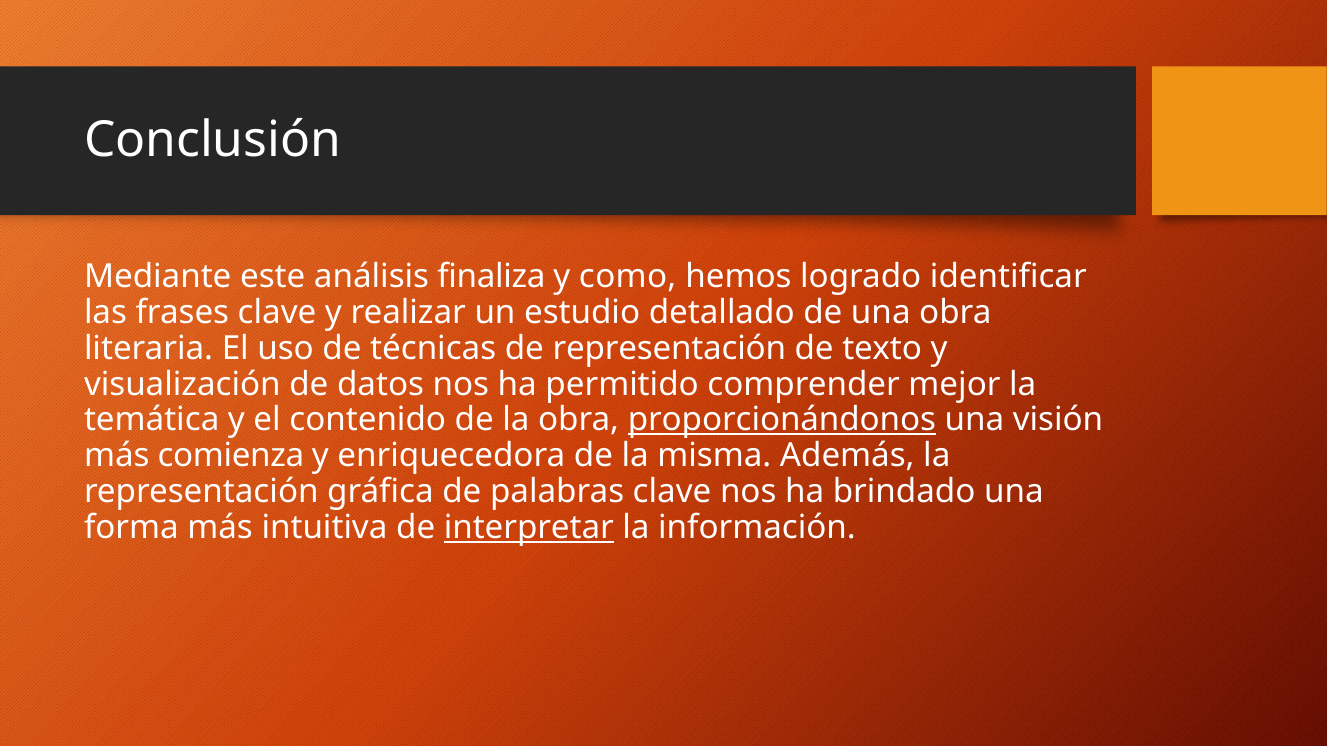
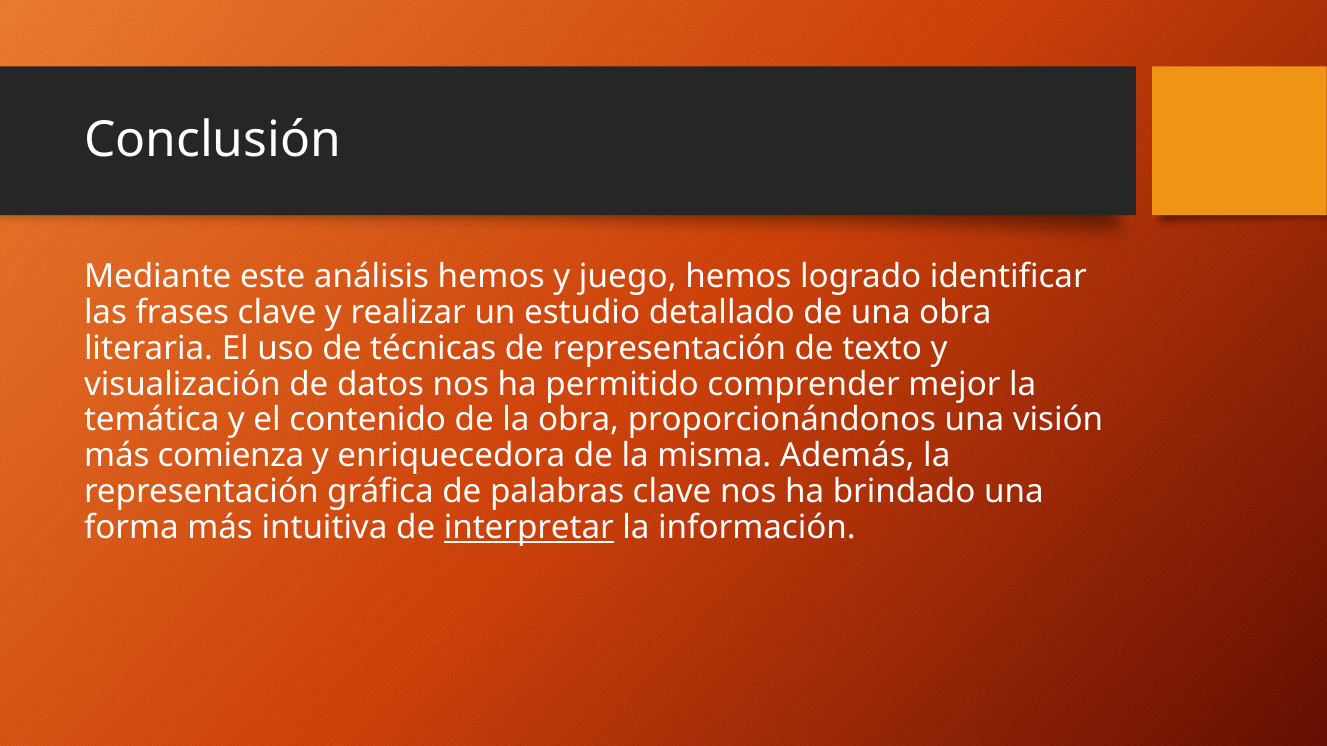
análisis finaliza: finaliza -> hemos
como: como -> juego
proporcionándonos underline: present -> none
